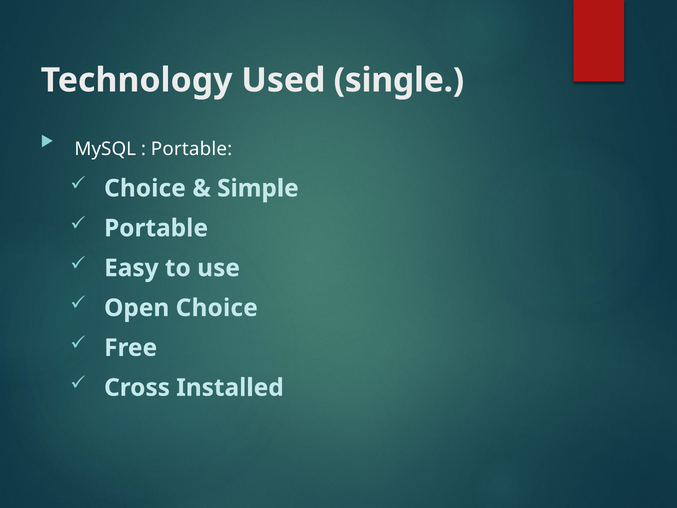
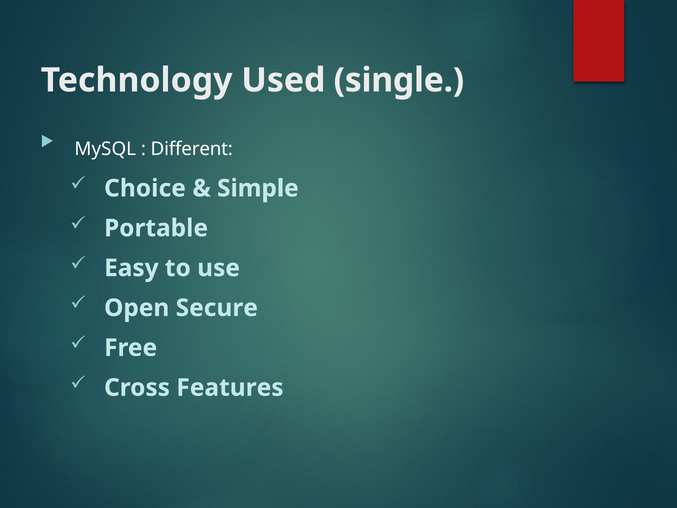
Portable at (192, 149): Portable -> Different
Open Choice: Choice -> Secure
Installed: Installed -> Features
